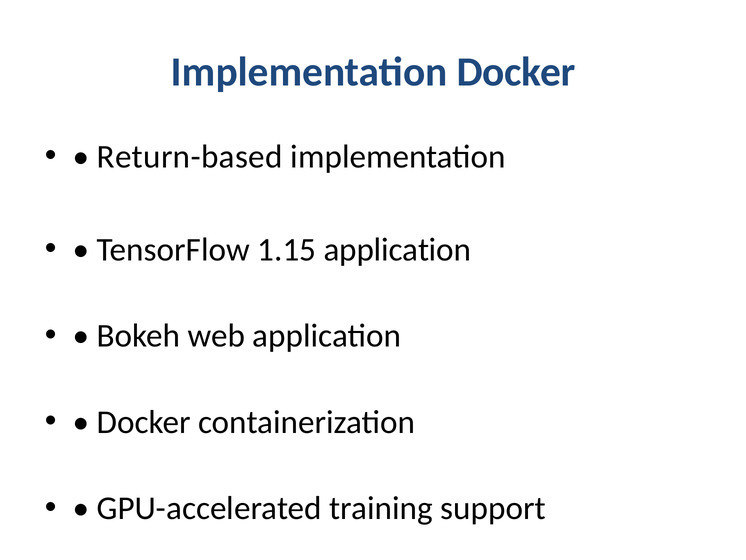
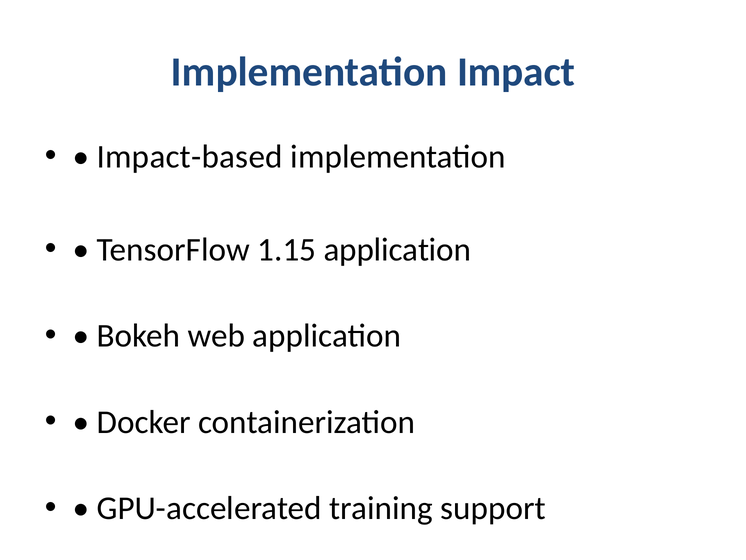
Implementation Docker: Docker -> Impact
Return-based: Return-based -> Impact-based
